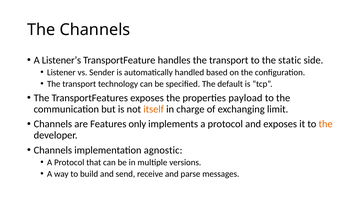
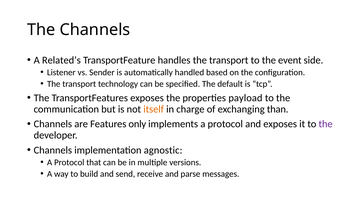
Listener’s: Listener’s -> Related’s
static: static -> event
limit: limit -> than
the at (326, 124) colour: orange -> purple
